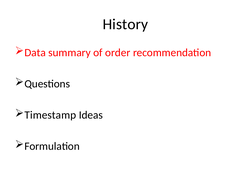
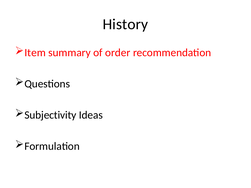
Data: Data -> Item
Timestamp: Timestamp -> Subjectivity
